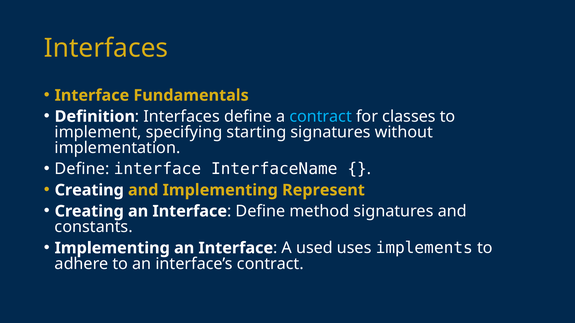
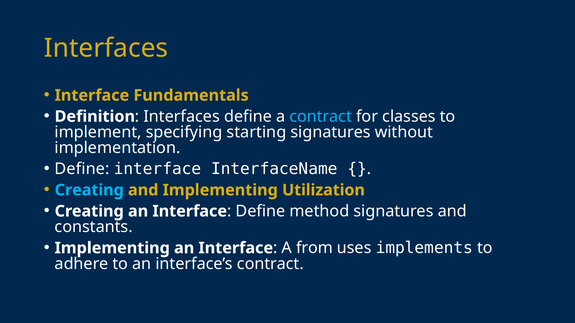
Creating at (89, 190) colour: white -> light blue
Represent: Represent -> Utilization
used: used -> from
